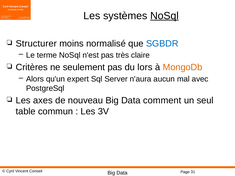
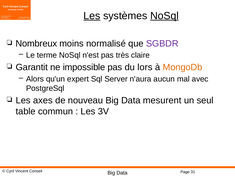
Les at (92, 16) underline: none -> present
Structurer: Structurer -> Nombreux
SGBDR colour: blue -> purple
Critères: Critères -> Garantit
seulement: seulement -> impossible
comment: comment -> mesurent
